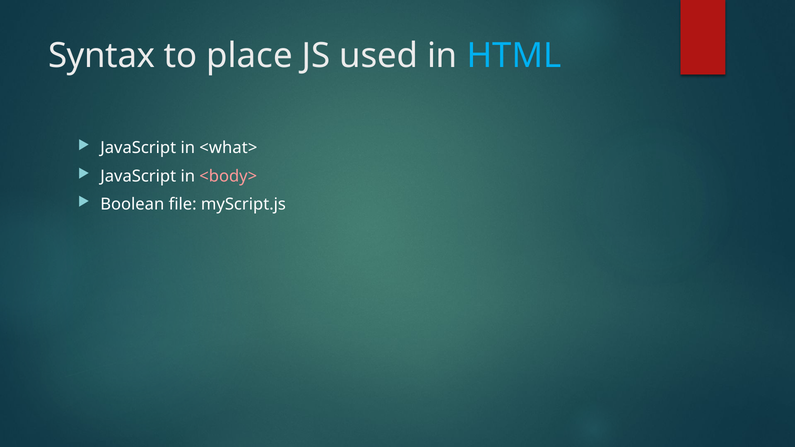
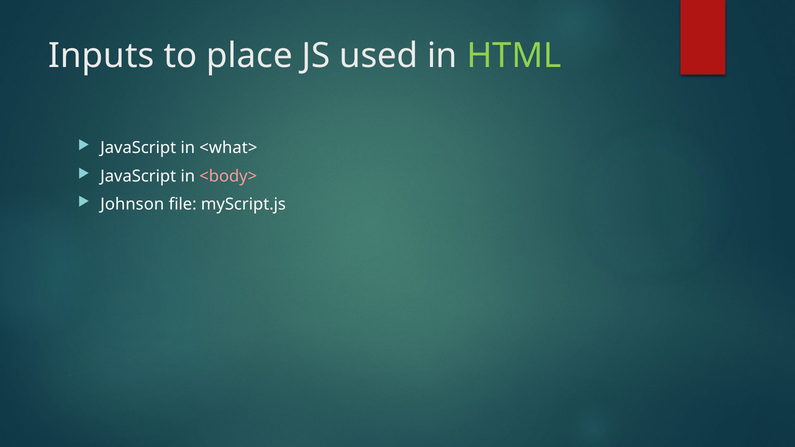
Syntax: Syntax -> Inputs
HTML colour: light blue -> light green
Boolean: Boolean -> Johnson
